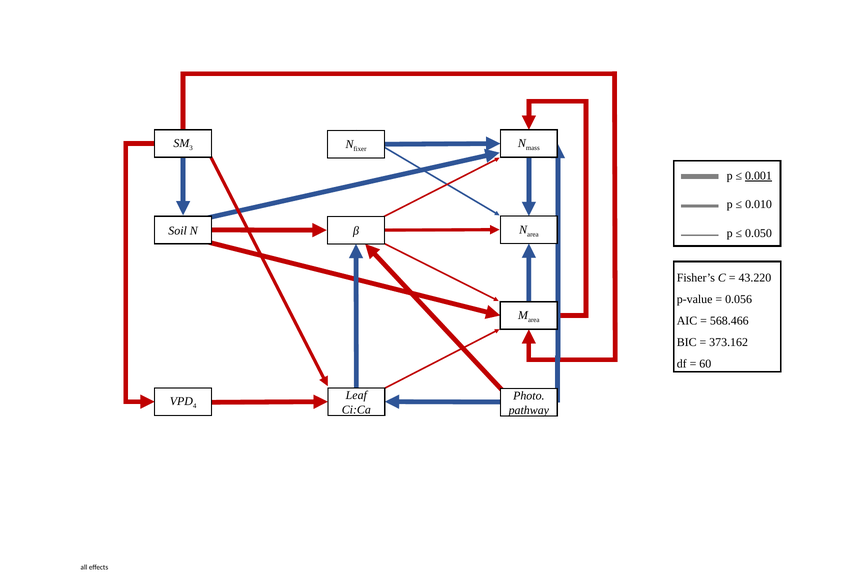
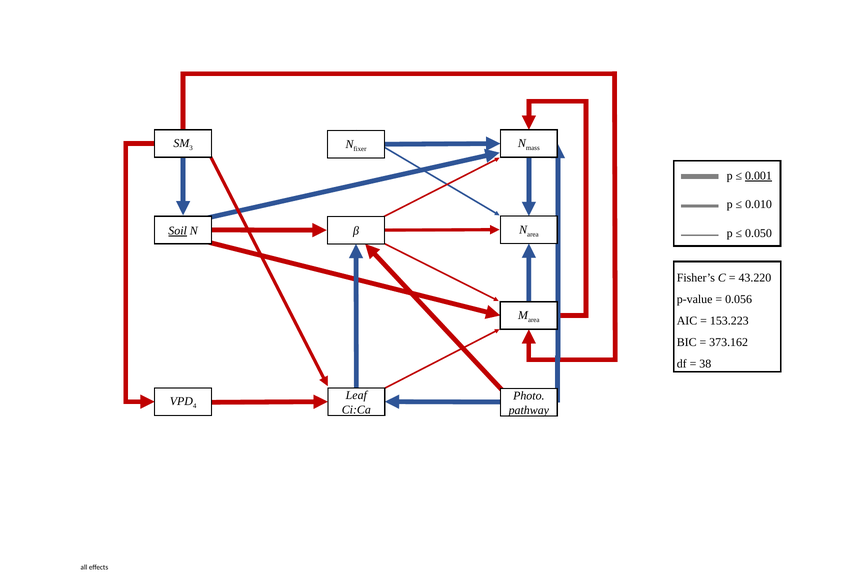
Soil underline: none -> present
568.466: 568.466 -> 153.223
60: 60 -> 38
